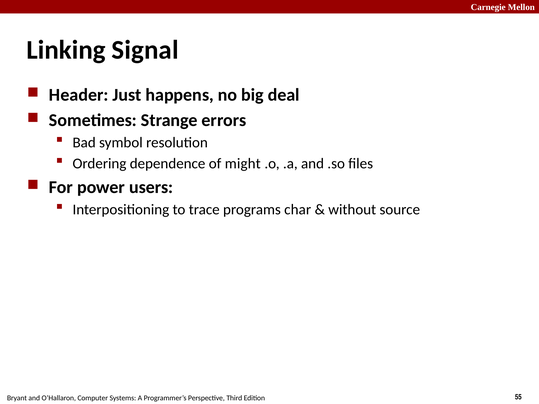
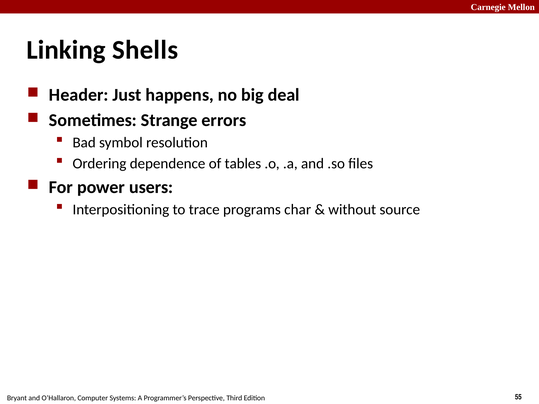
Signal: Signal -> Shells
might: might -> tables
